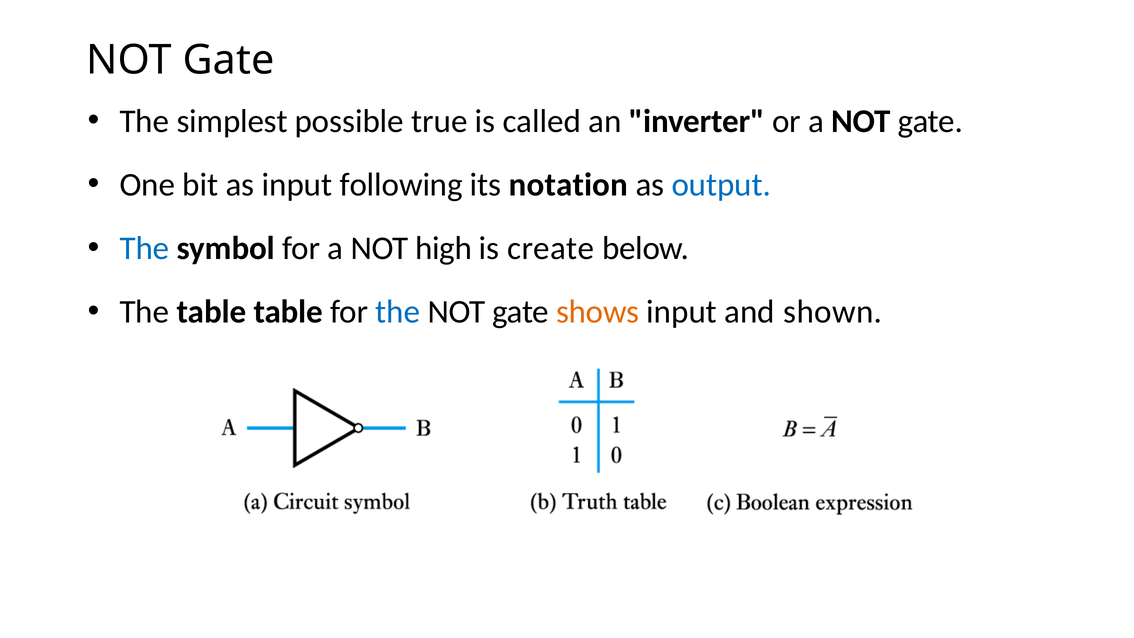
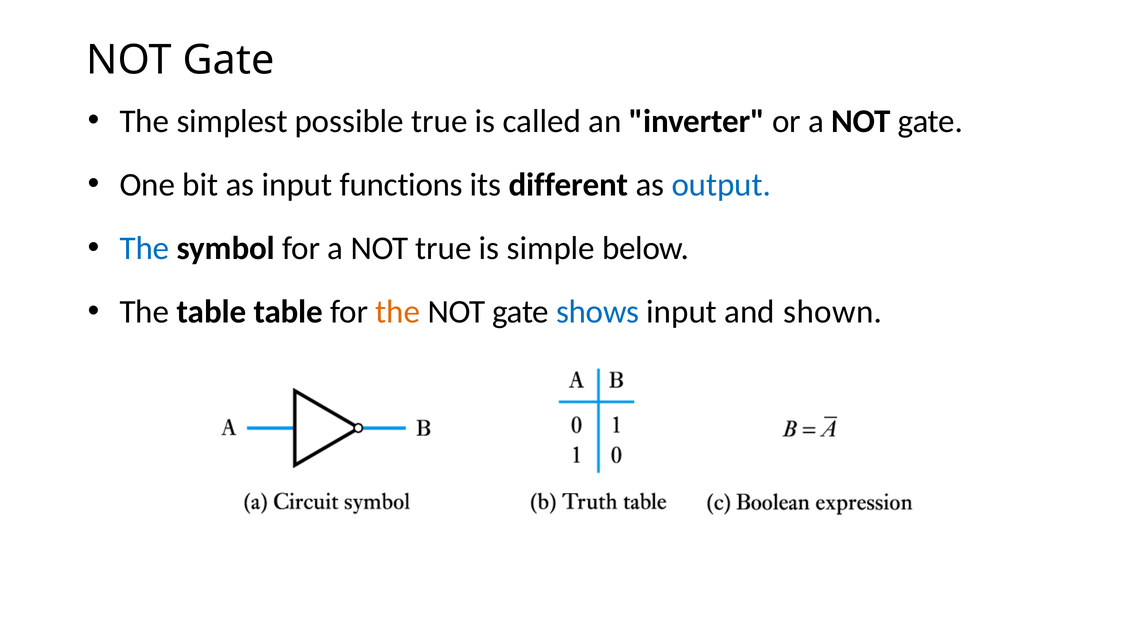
following: following -> functions
notation: notation -> different
NOT high: high -> true
create: create -> simple
the at (398, 312) colour: blue -> orange
shows colour: orange -> blue
